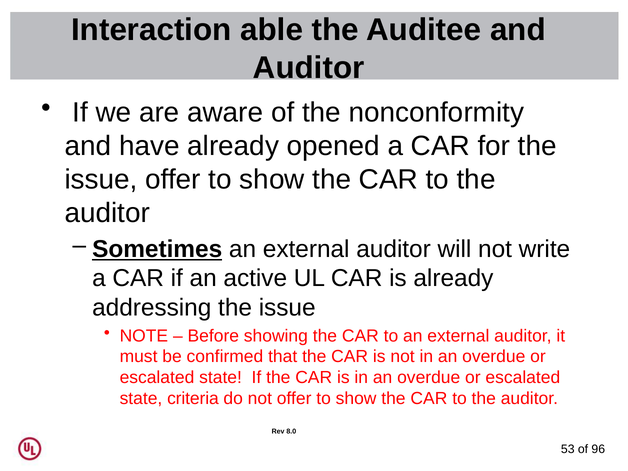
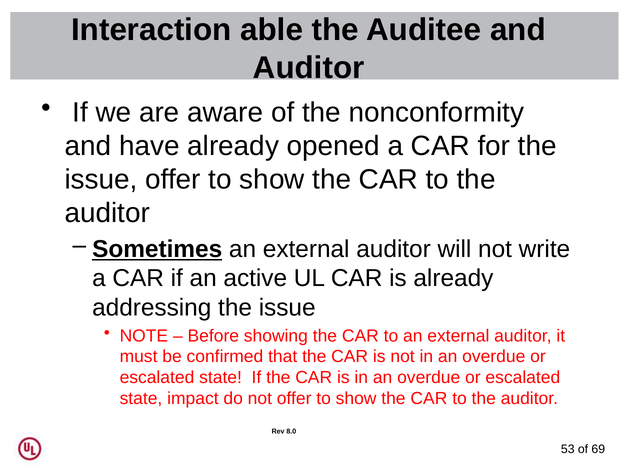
criteria: criteria -> impact
96: 96 -> 69
